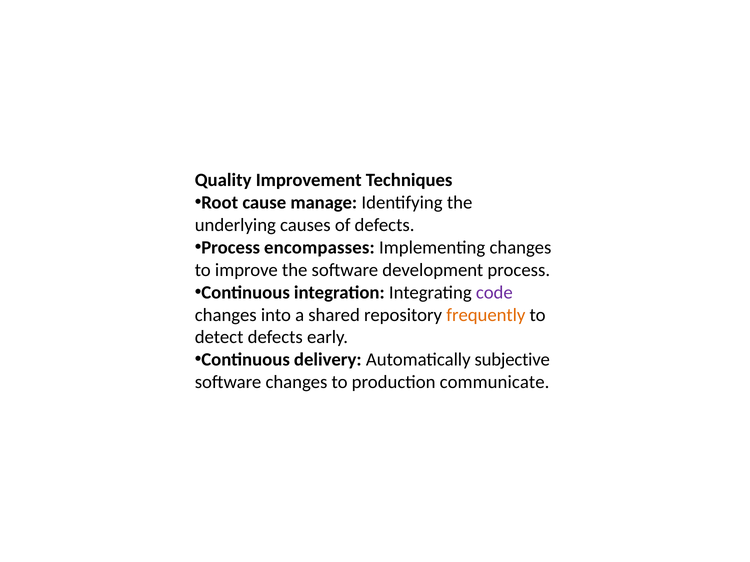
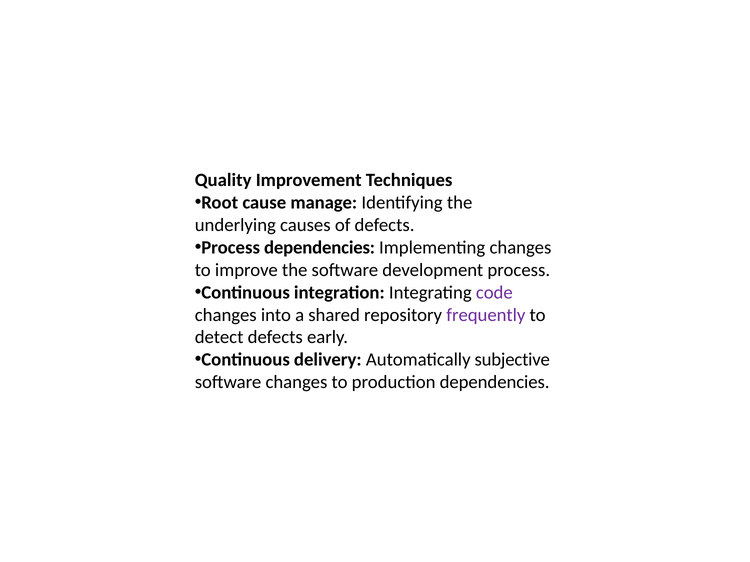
Process encompasses: encompasses -> dependencies
frequently colour: orange -> purple
production communicate: communicate -> dependencies
